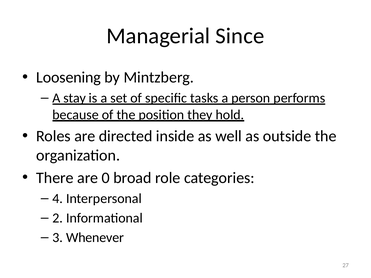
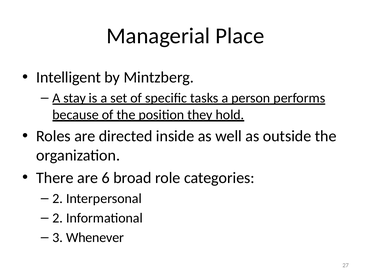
Since: Since -> Place
Loosening: Loosening -> Intelligent
0: 0 -> 6
4 at (58, 199): 4 -> 2
